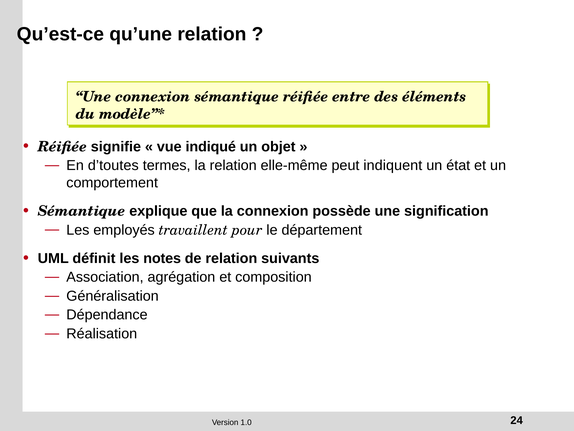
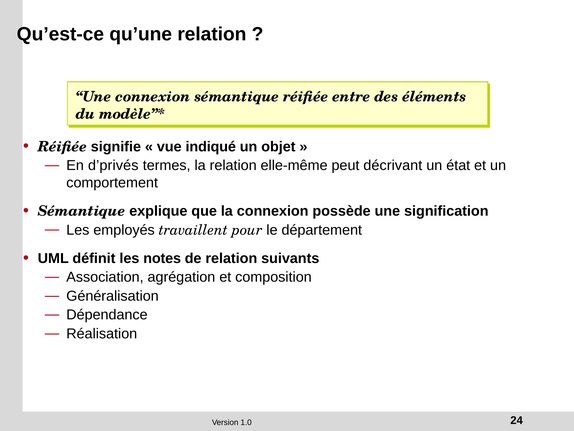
d’toutes: d’toutes -> d’privés
indiquent: indiquent -> décrivant
